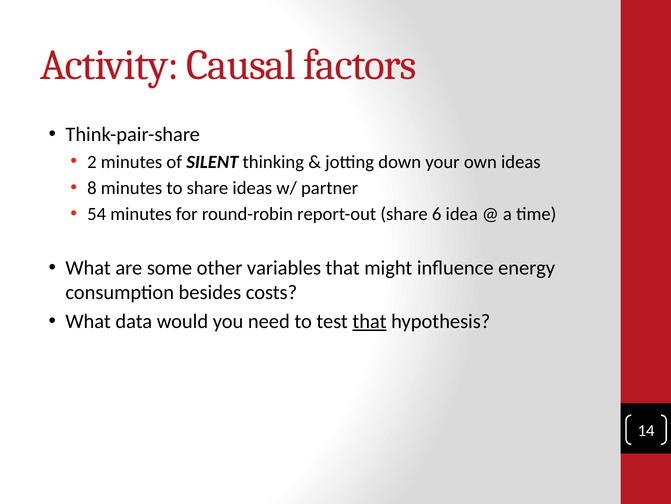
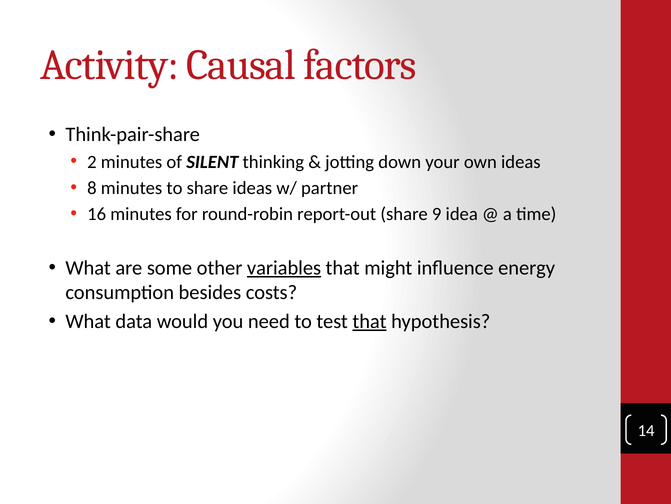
54: 54 -> 16
6: 6 -> 9
variables underline: none -> present
